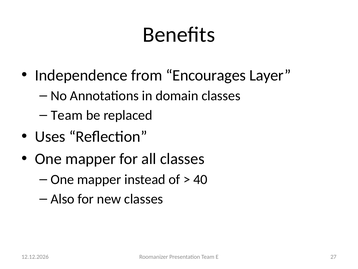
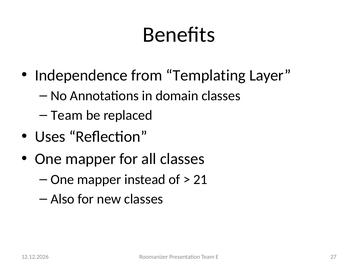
Encourages: Encourages -> Templating
40: 40 -> 21
